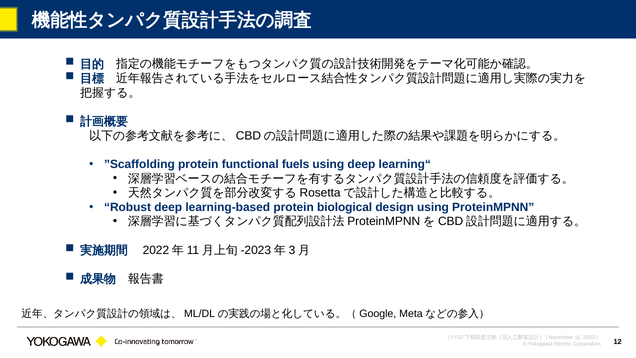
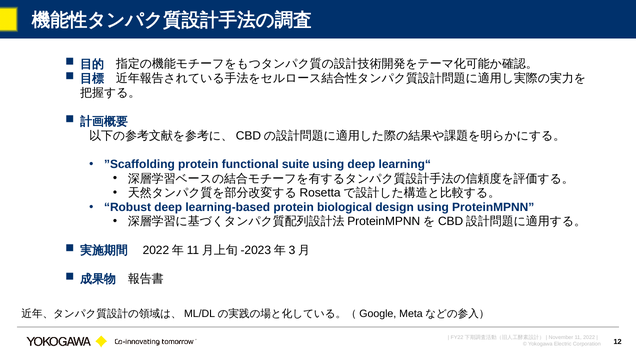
fuels: fuels -> suite
